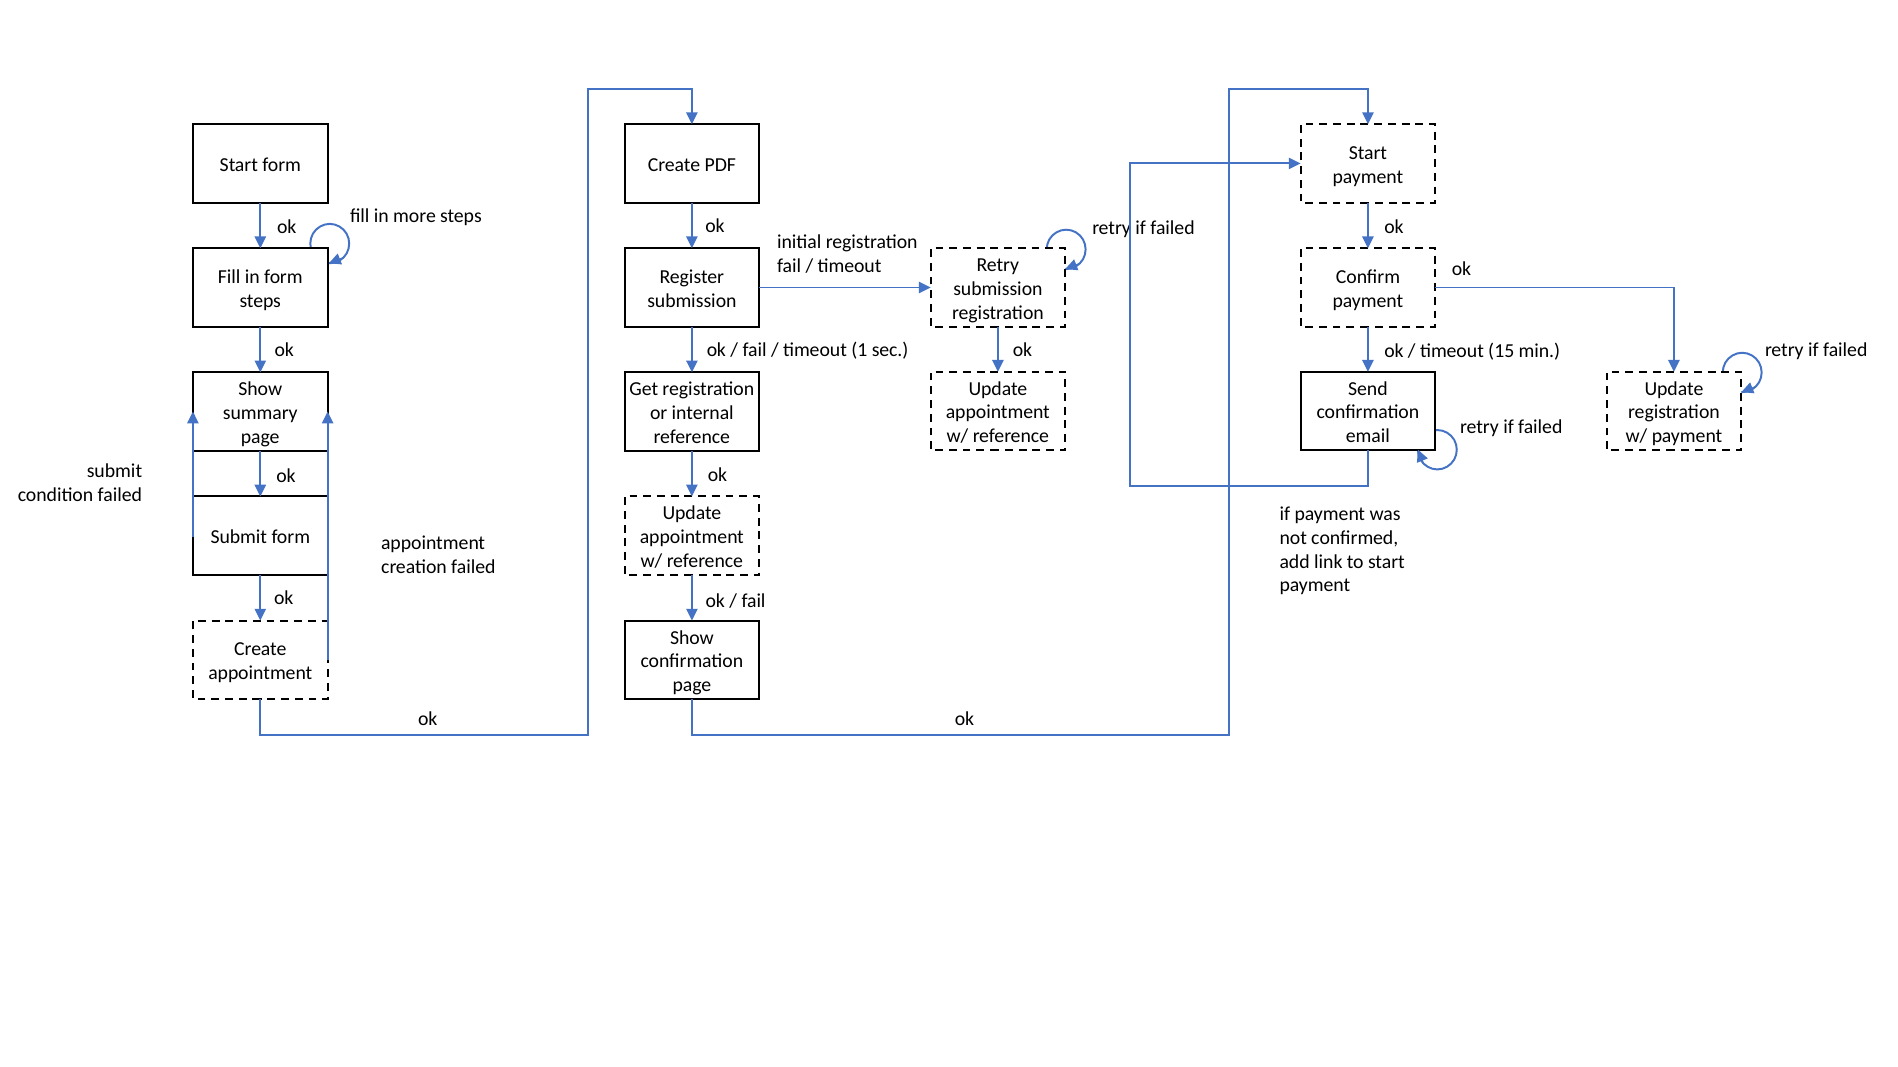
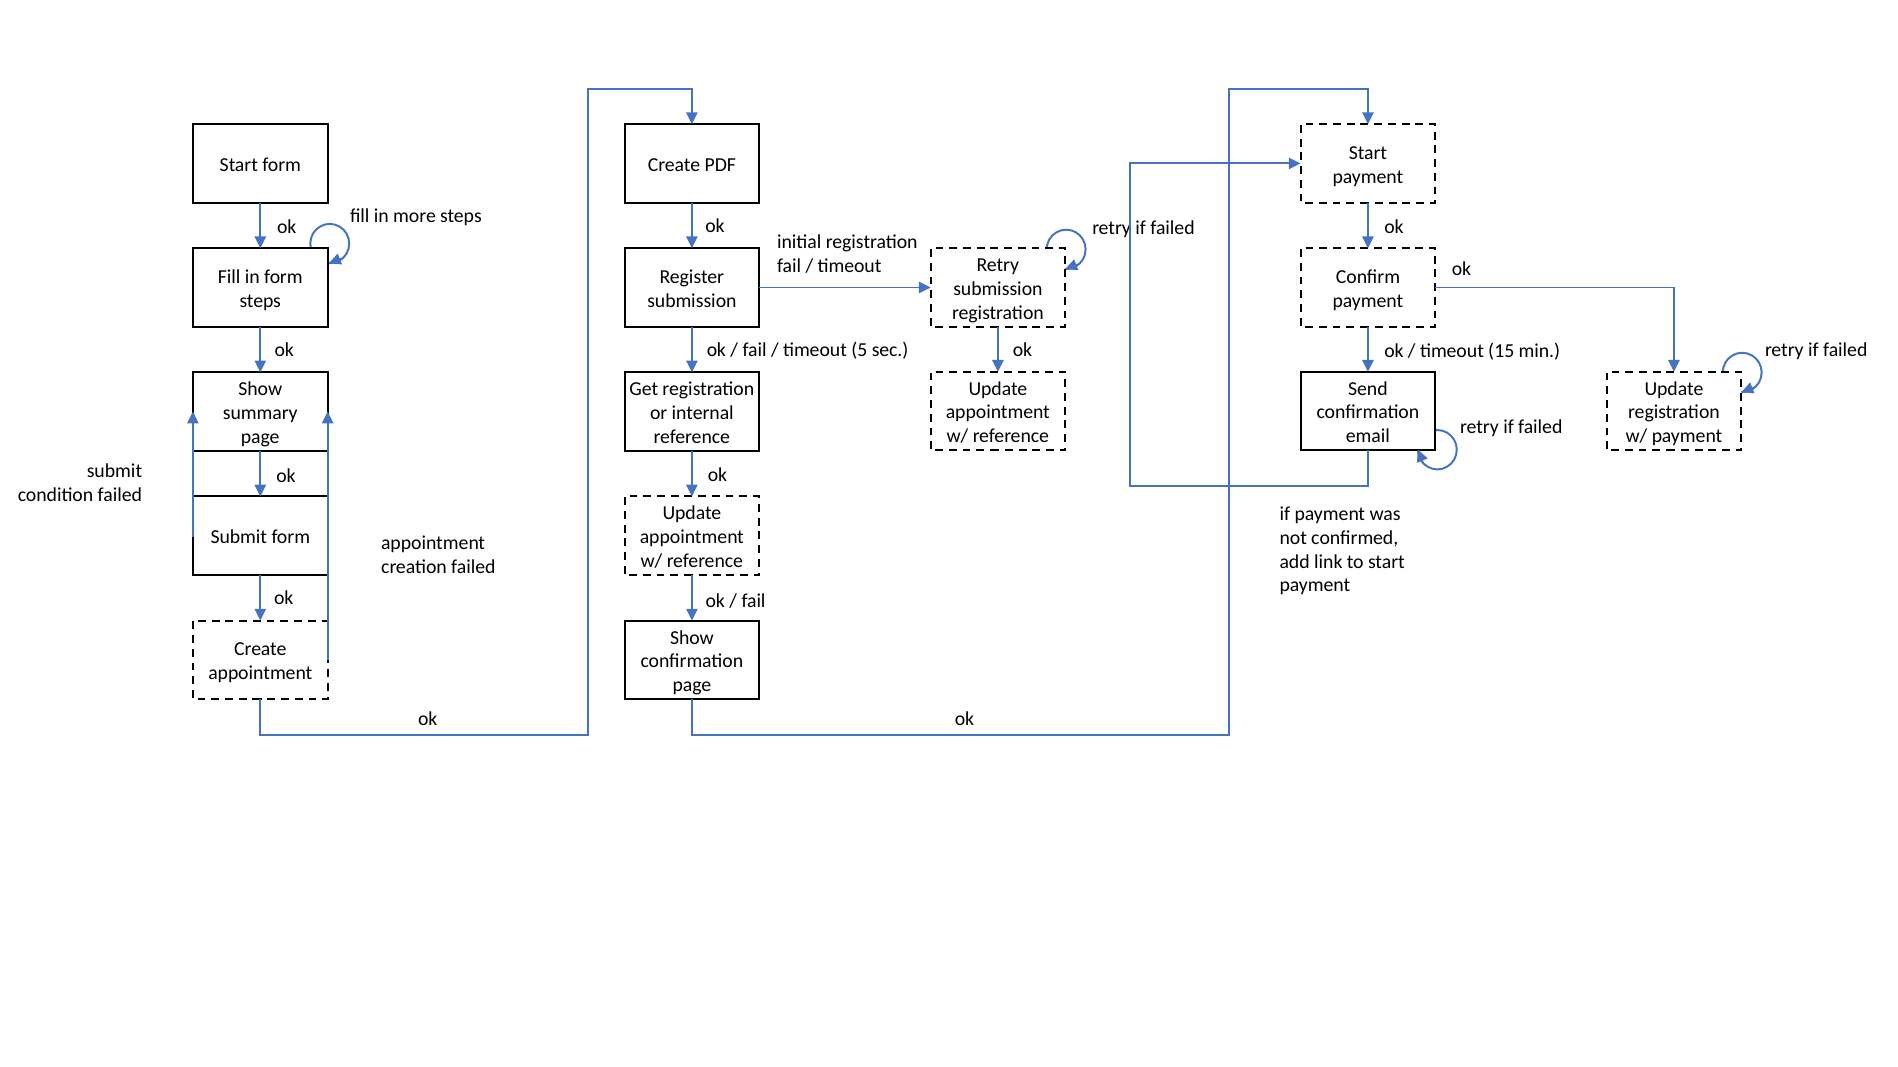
1: 1 -> 5
